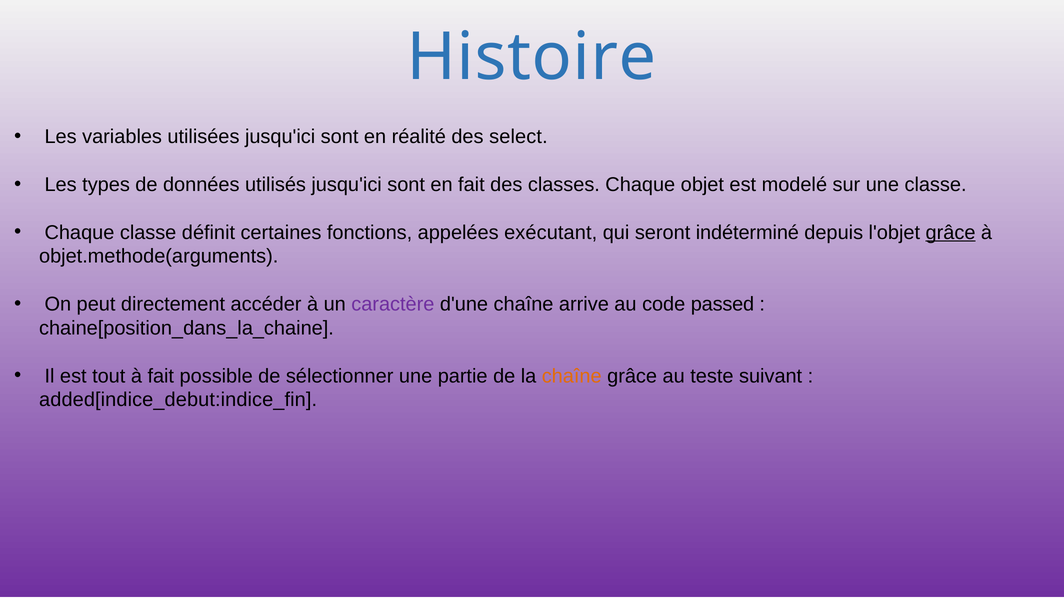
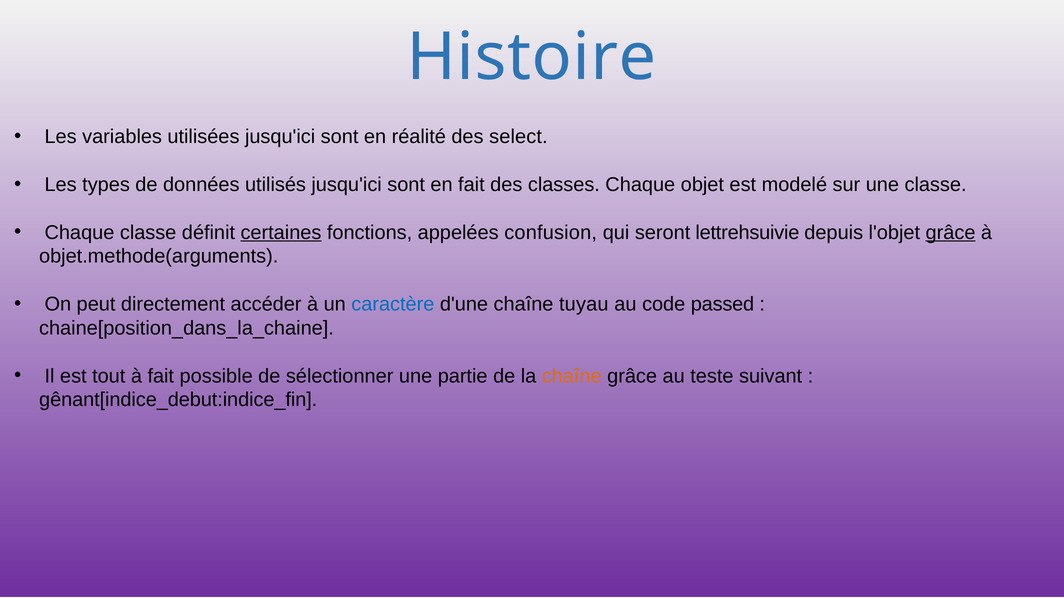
certaines underline: none -> present
exécutant: exécutant -> confusion
indéterminé: indéterminé -> lettrehsuivie
caractère colour: purple -> blue
arrive: arrive -> tuyau
added[indice_debut:indice_fin: added[indice_debut:indice_fin -> gênant[indice_debut:indice_fin
